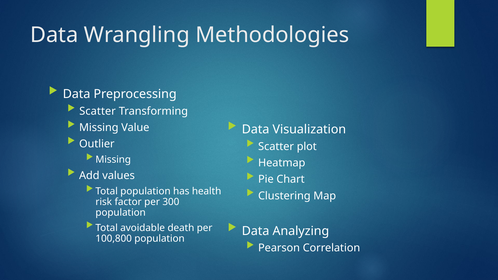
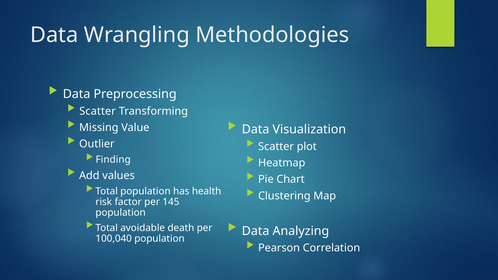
Missing at (113, 160): Missing -> Finding
300: 300 -> 145
100,800: 100,800 -> 100,040
